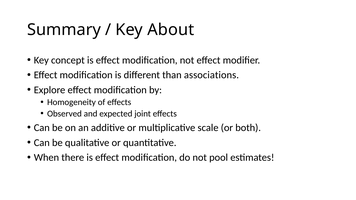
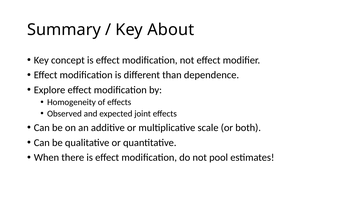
associations: associations -> dependence
